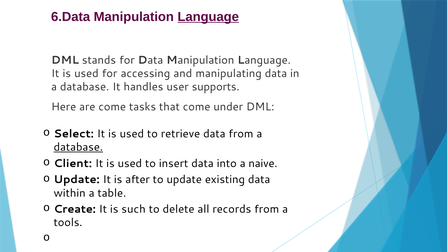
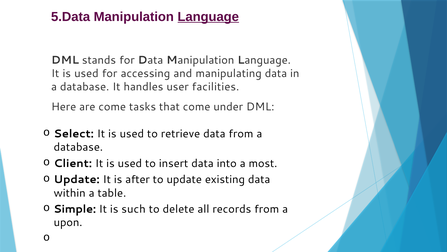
6.Data: 6.Data -> 5.Data
supports: supports -> facilities
database at (78, 147) underline: present -> none
naive: naive -> most
Create: Create -> Simple
tools: tools -> upon
